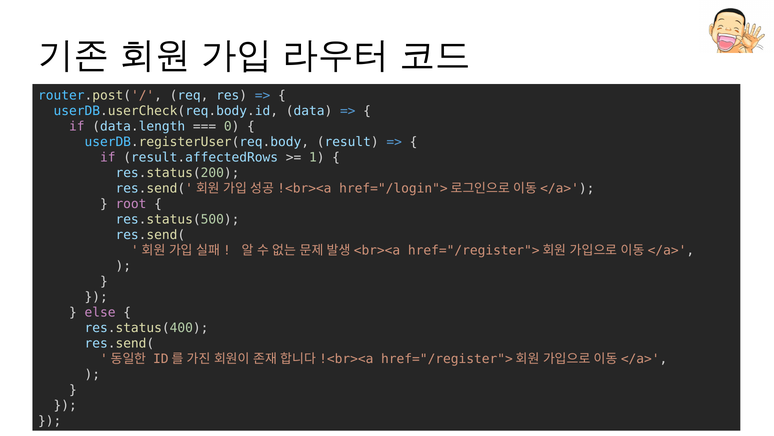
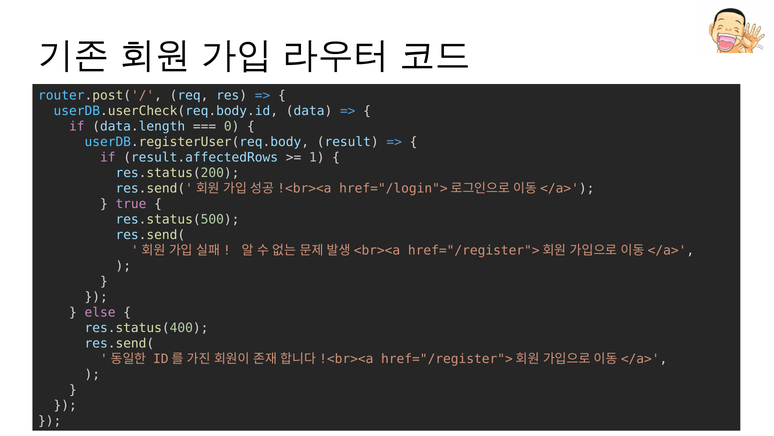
root: root -> true
